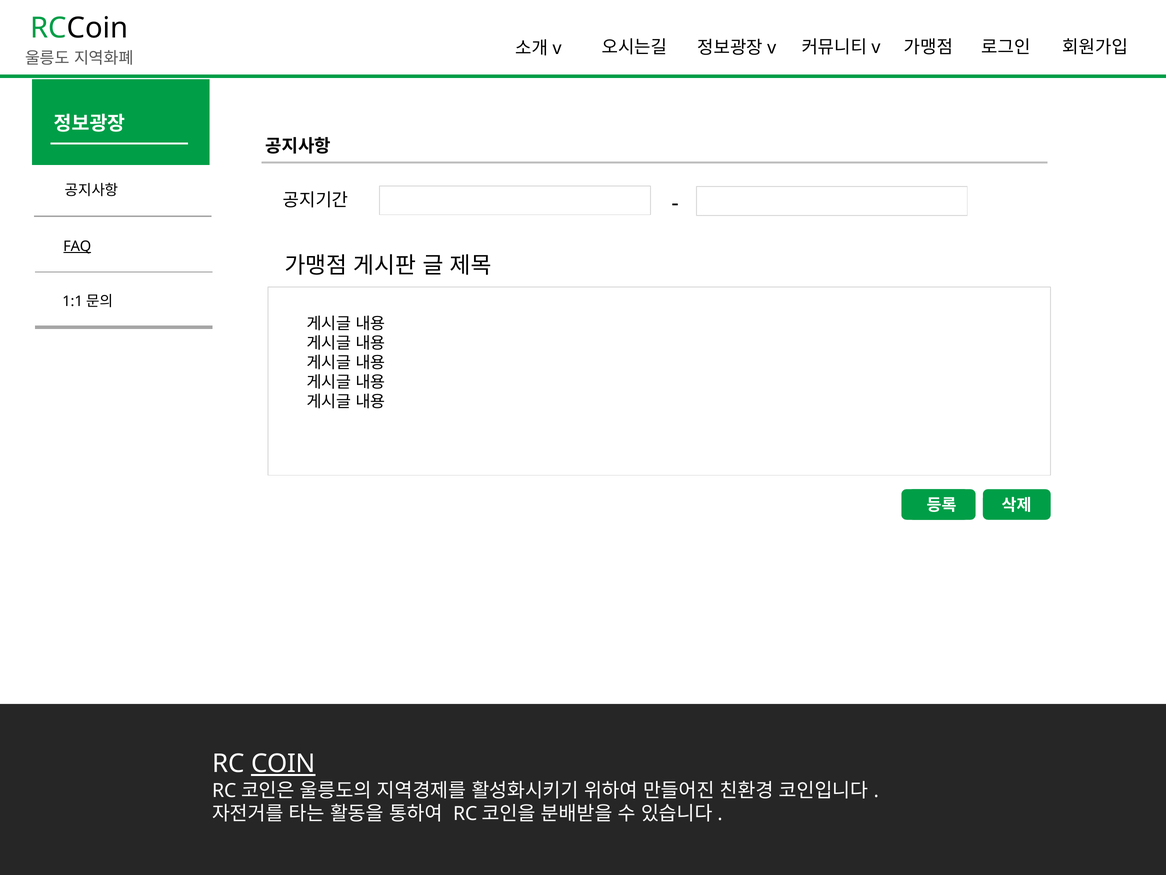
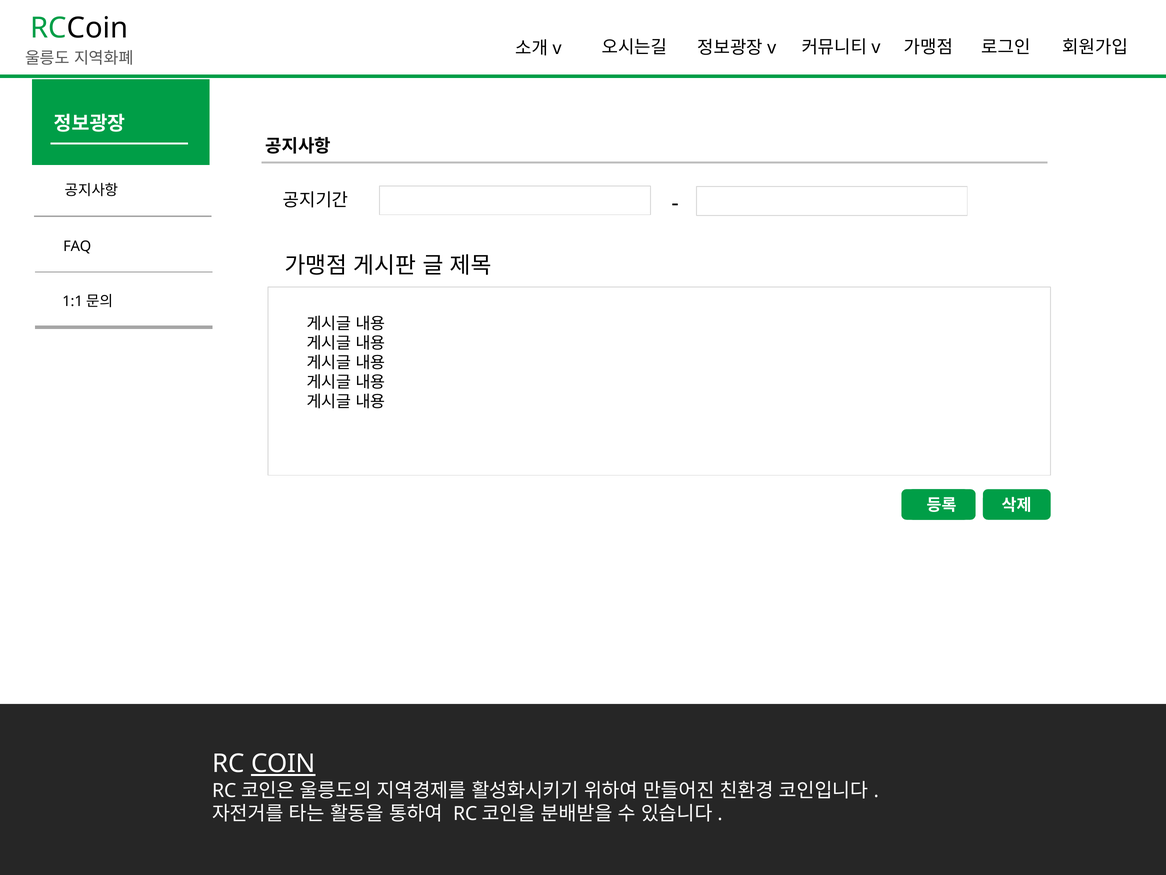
FAQ underline: present -> none
